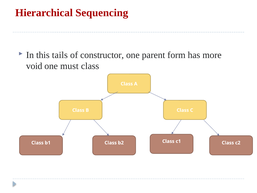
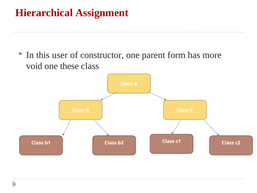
Sequencing: Sequencing -> Assignment
tails: tails -> user
must: must -> these
